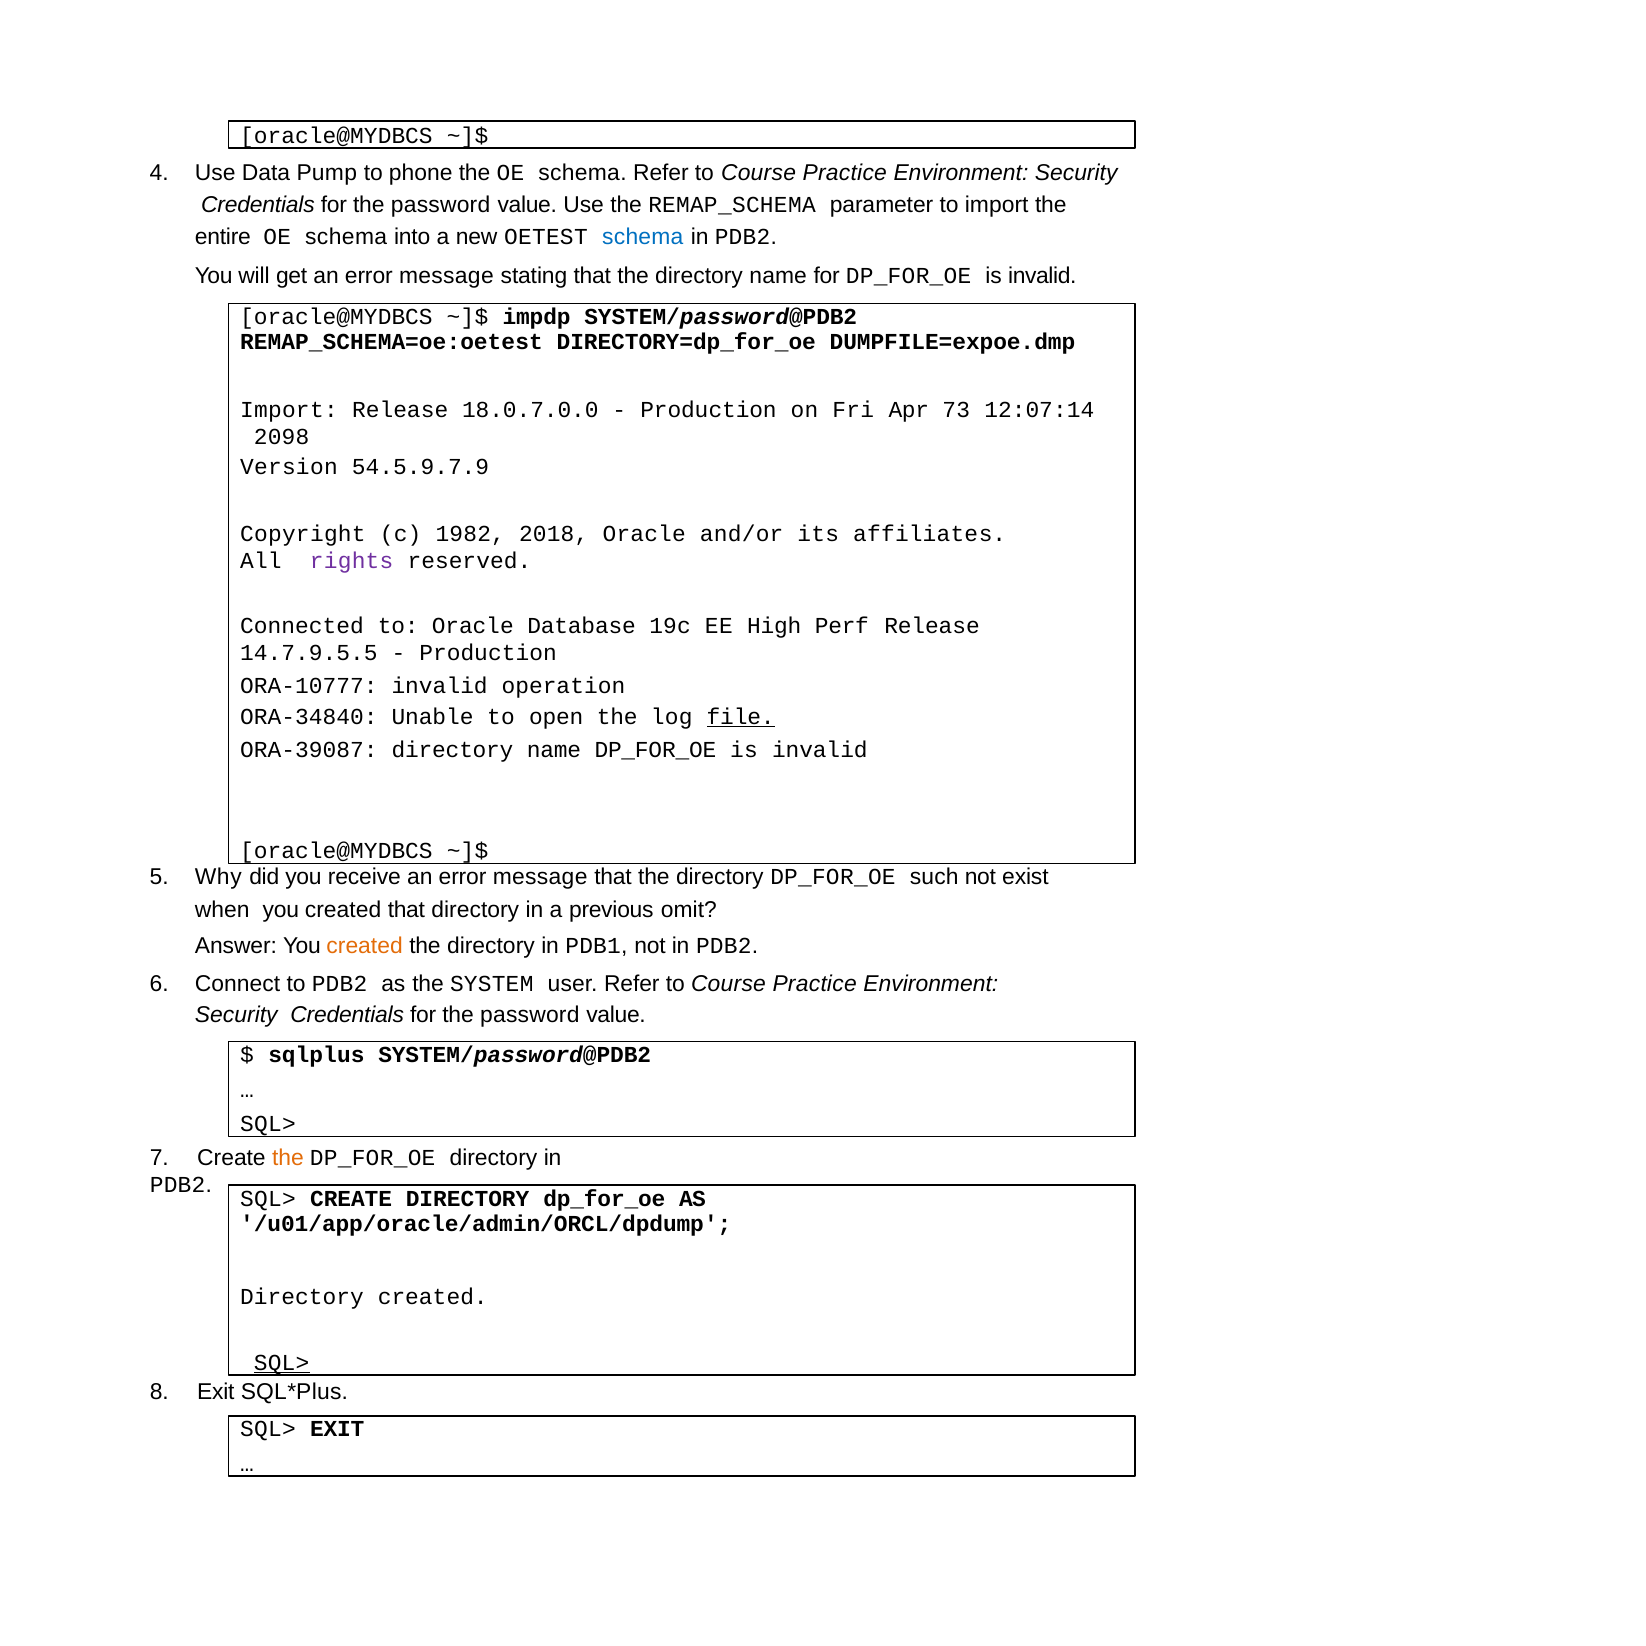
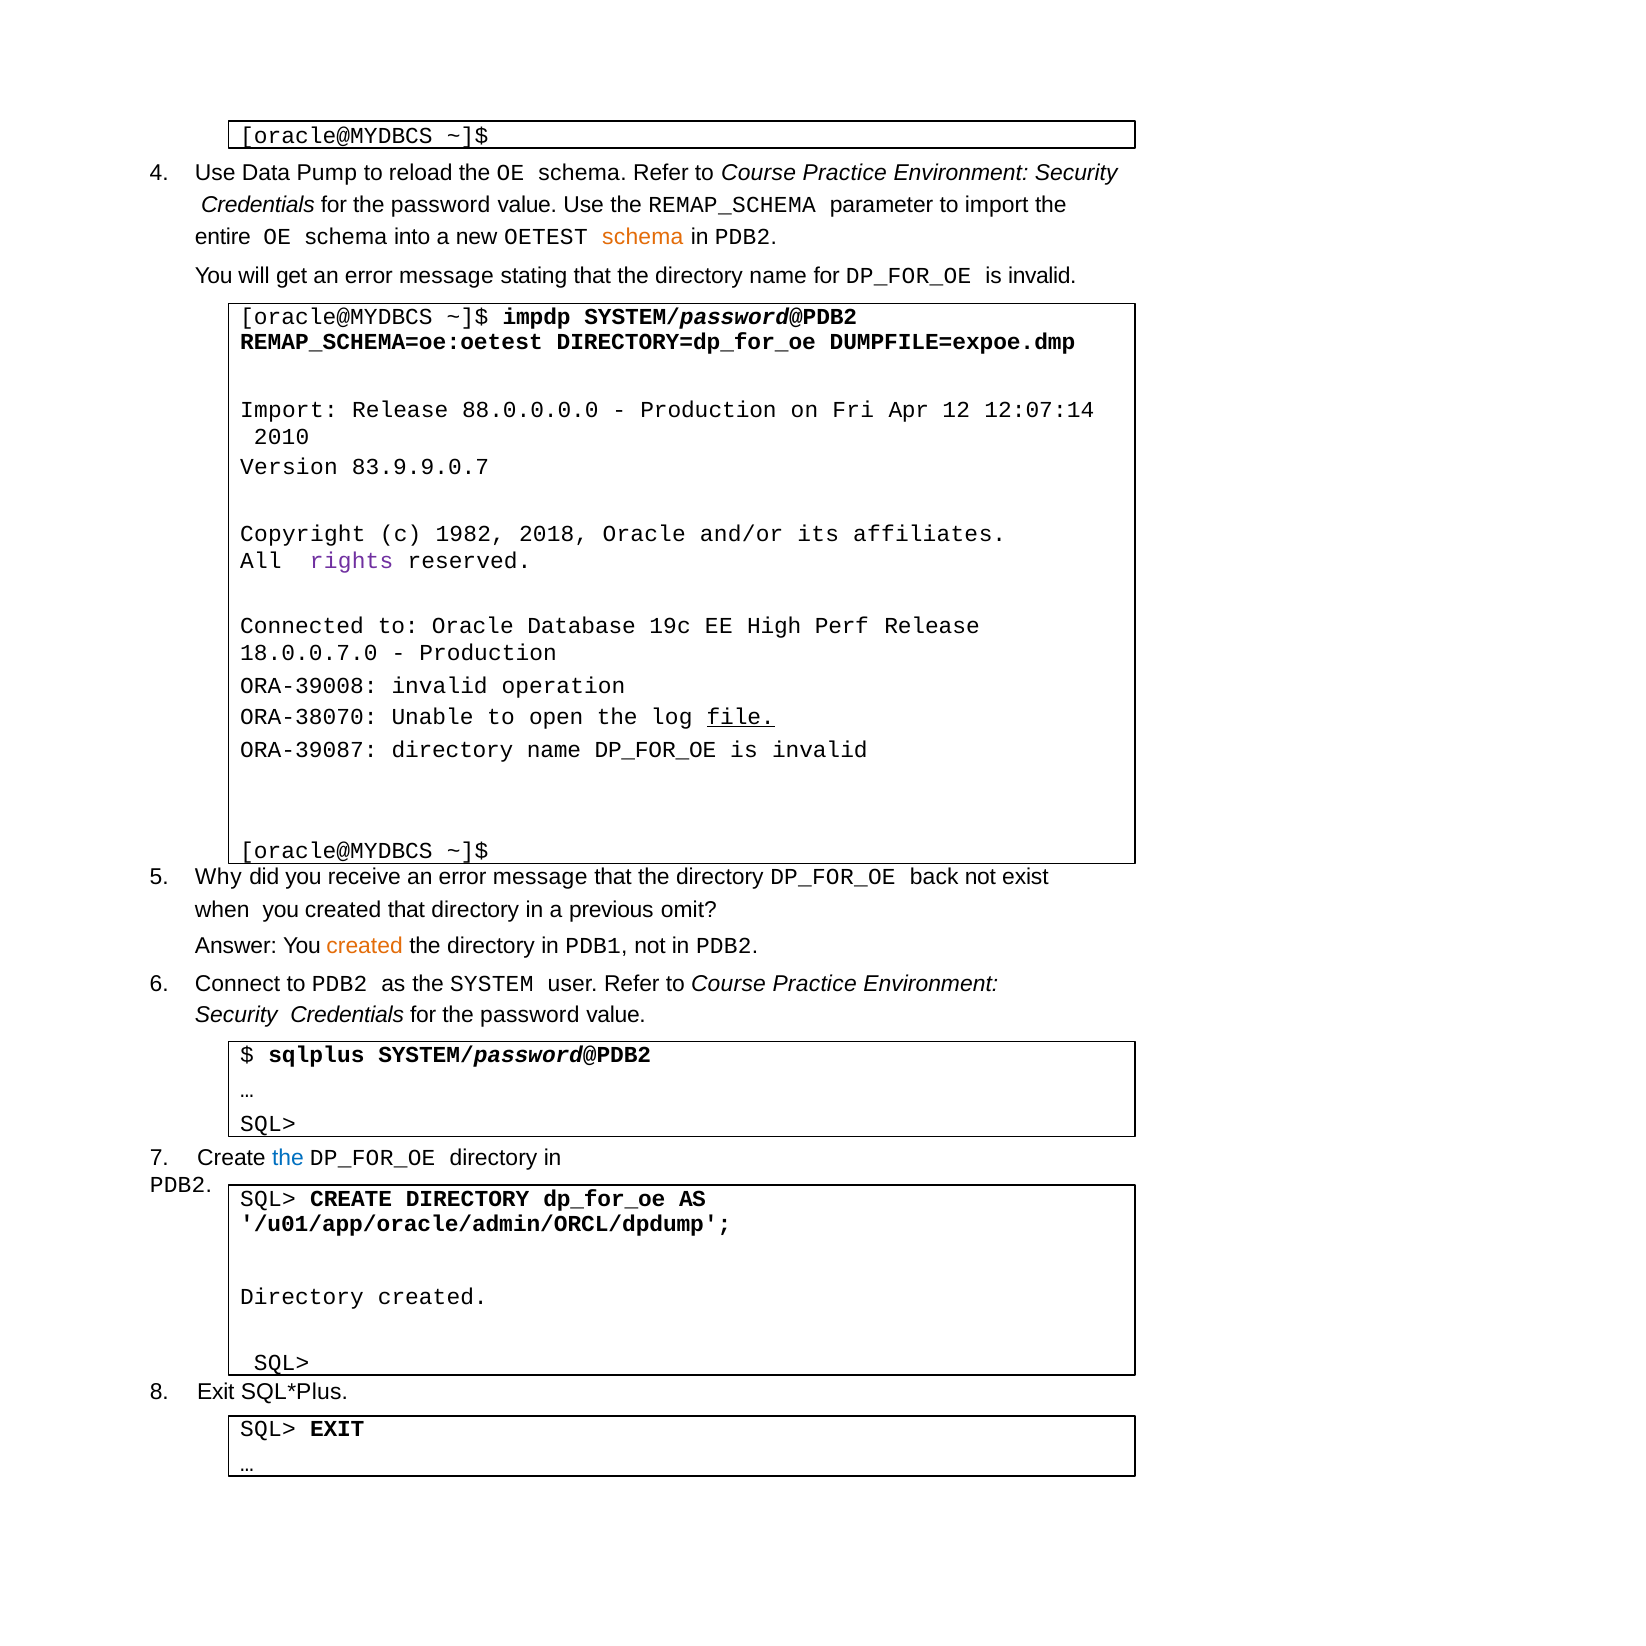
phone: phone -> reload
schema at (643, 237) colour: blue -> orange
18.0.7.0.0: 18.0.7.0.0 -> 88.0.0.0.0
73: 73 -> 12
2098: 2098 -> 2010
54.5.9.7.9: 54.5.9.7.9 -> 83.9.9.0.7
14.7.9.5.5: 14.7.9.5.5 -> 18.0.0.7.0
ORA-10777: ORA-10777 -> ORA-39008
ORA-34840: ORA-34840 -> ORA-38070
such: such -> back
the at (288, 1158) colour: orange -> blue
SQL> at (282, 1363) underline: present -> none
